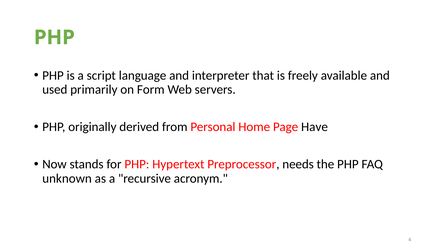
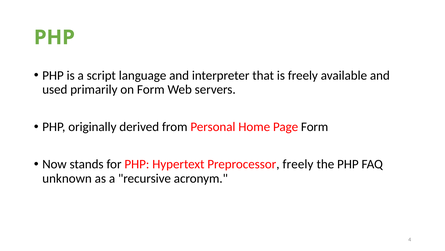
Page Have: Have -> Form
Preprocessor needs: needs -> freely
